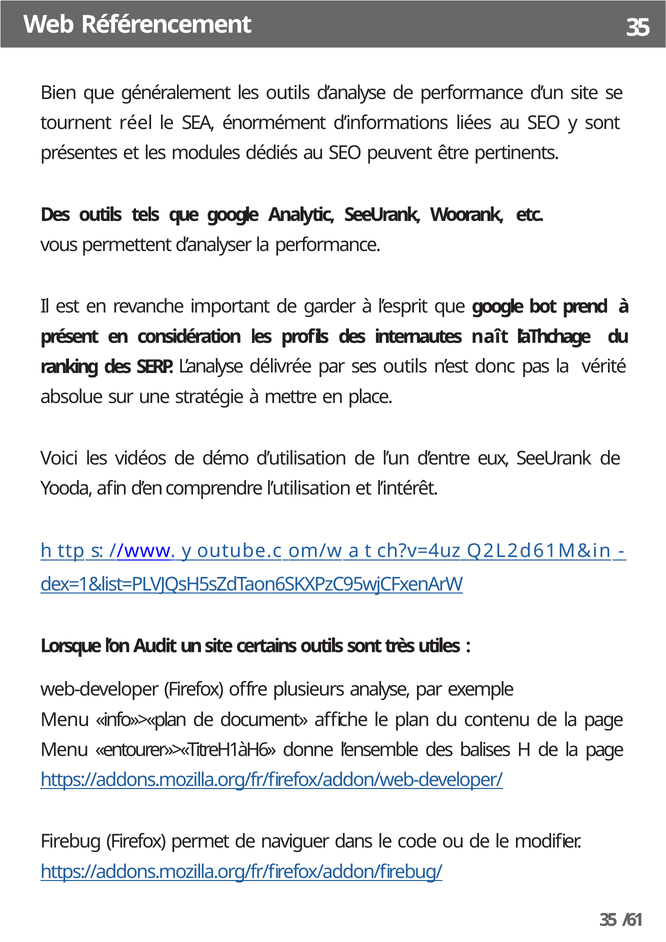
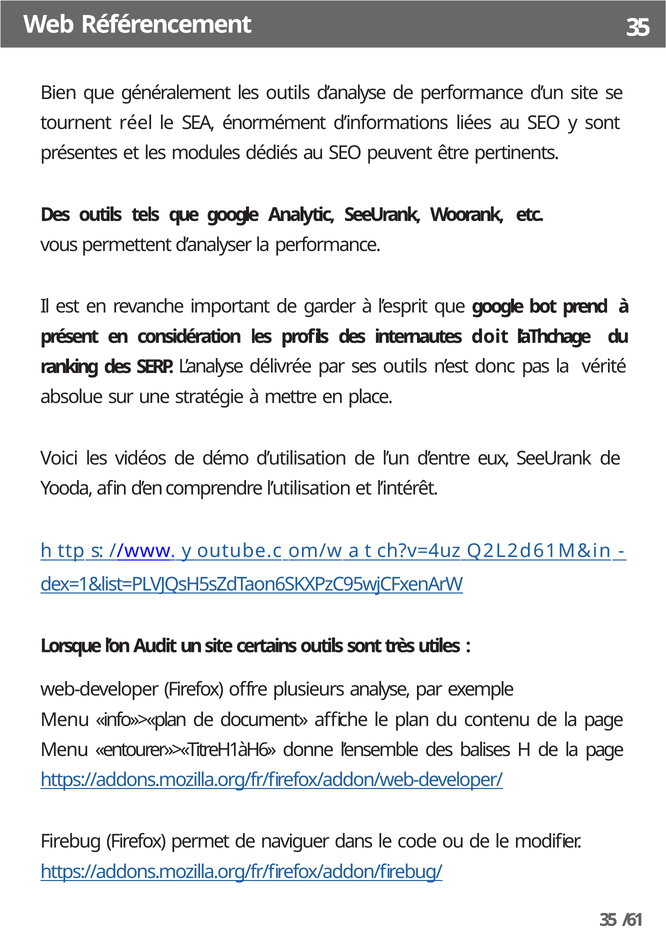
naît: naît -> doit
